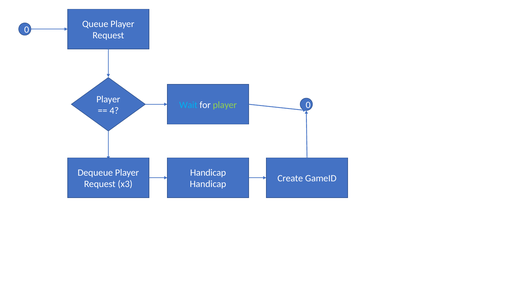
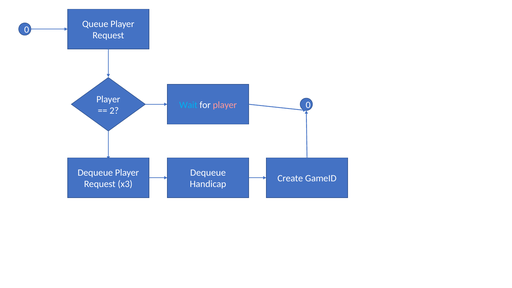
player at (225, 105) colour: light green -> pink
4: 4 -> 2
Handicap at (208, 173): Handicap -> Dequeue
